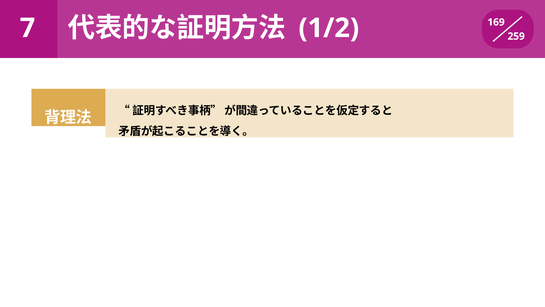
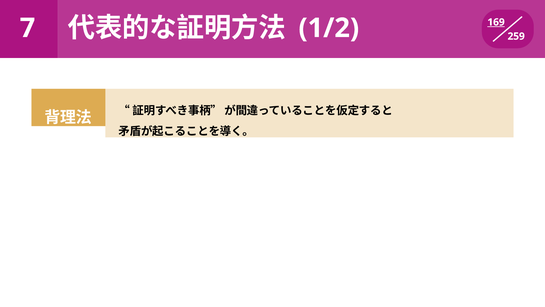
169 underline: none -> present
